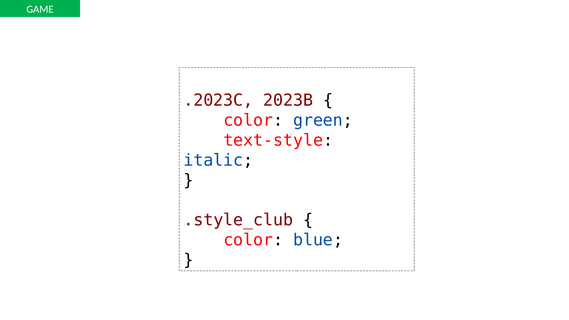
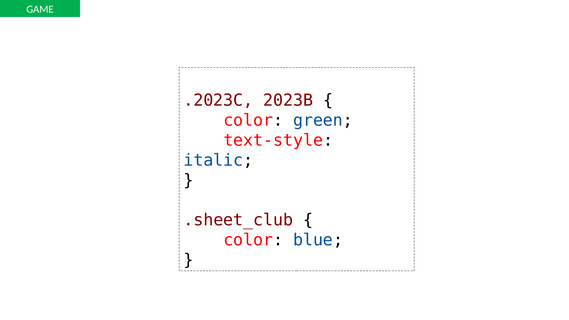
.style_club: .style_club -> .sheet_club
